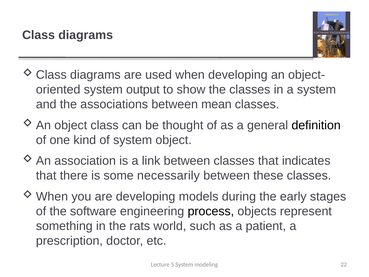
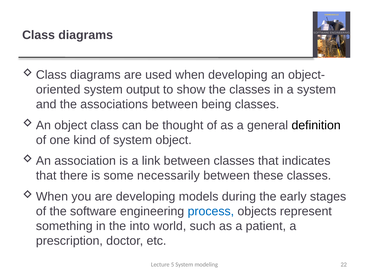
mean: mean -> being
process colour: black -> blue
rats: rats -> into
